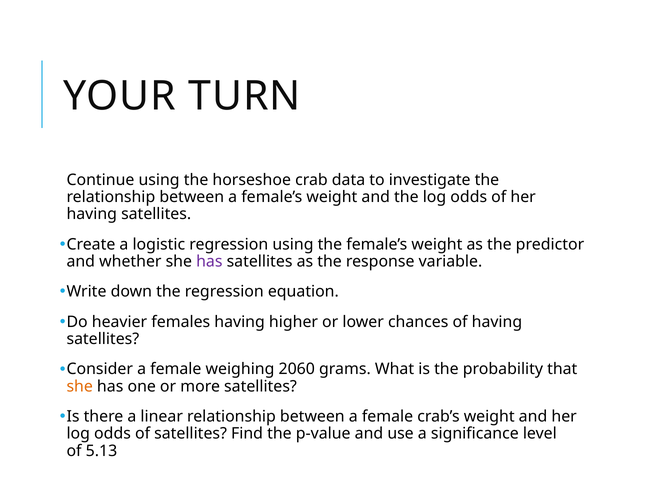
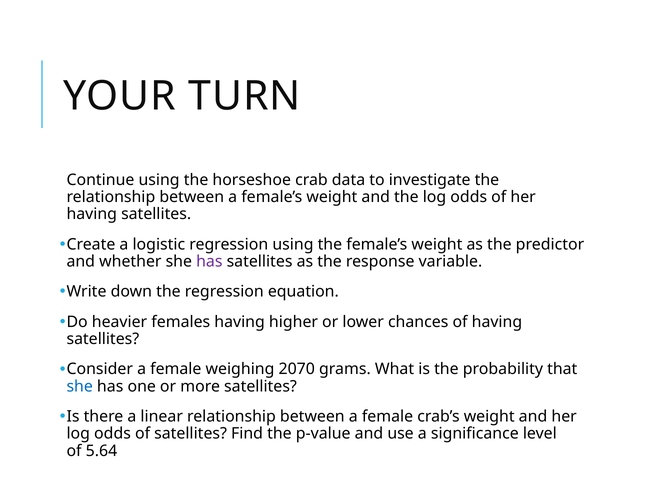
2060: 2060 -> 2070
she at (80, 386) colour: orange -> blue
5.13: 5.13 -> 5.64
